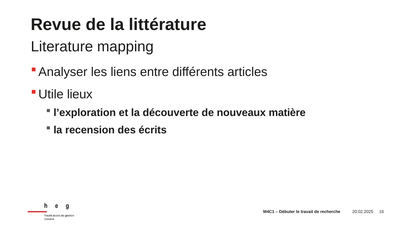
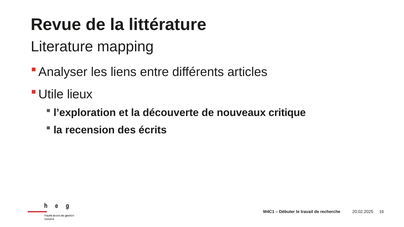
matière: matière -> critique
